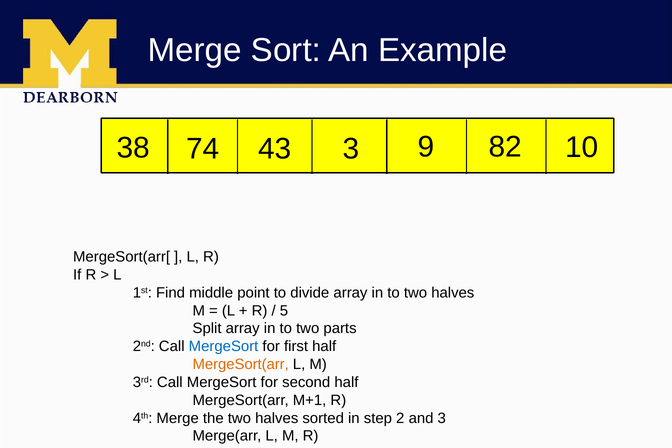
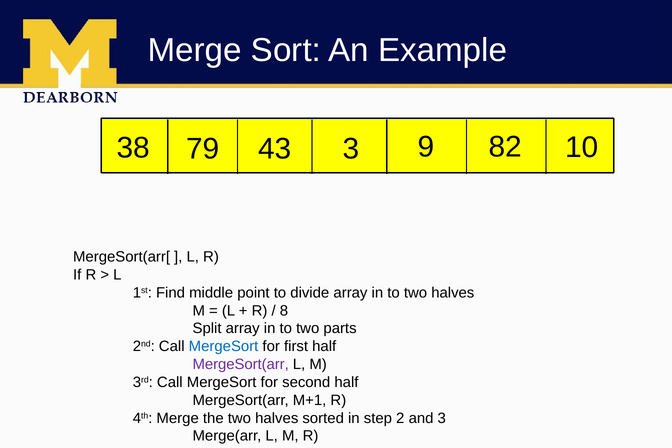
74: 74 -> 79
5: 5 -> 8
MergeSort(arr at (241, 364) colour: orange -> purple
